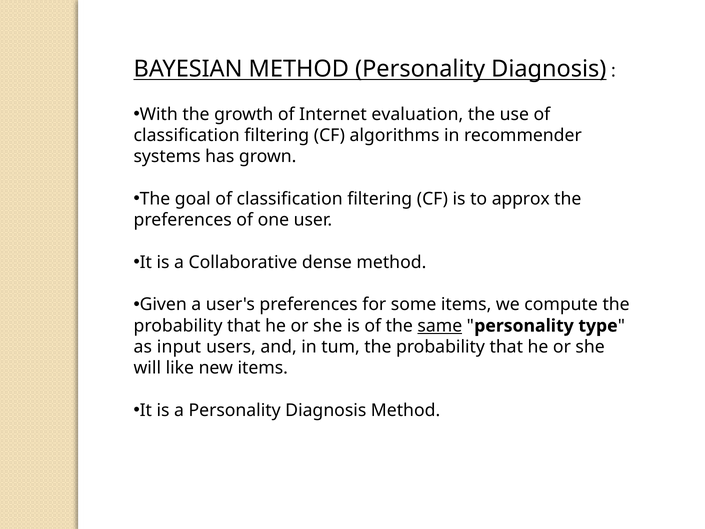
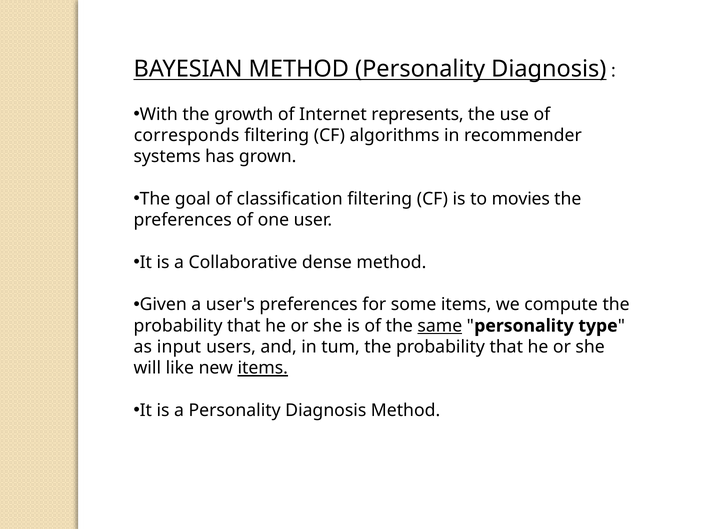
evaluation: evaluation -> represents
classification at (187, 135): classification -> corresponds
approx: approx -> movies
items at (263, 368) underline: none -> present
